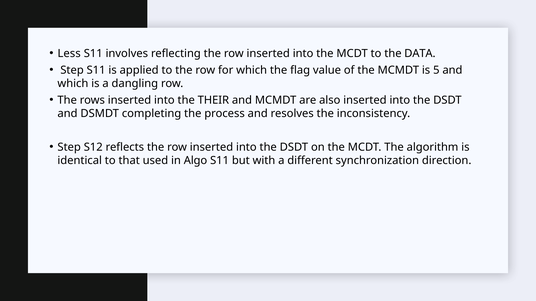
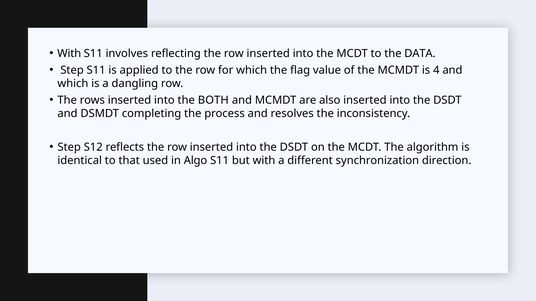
Less at (69, 53): Less -> With
5: 5 -> 4
THEIR: THEIR -> BOTH
